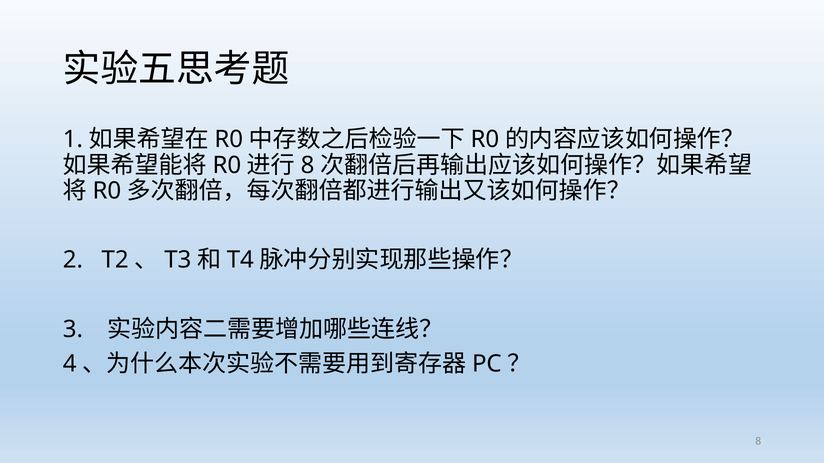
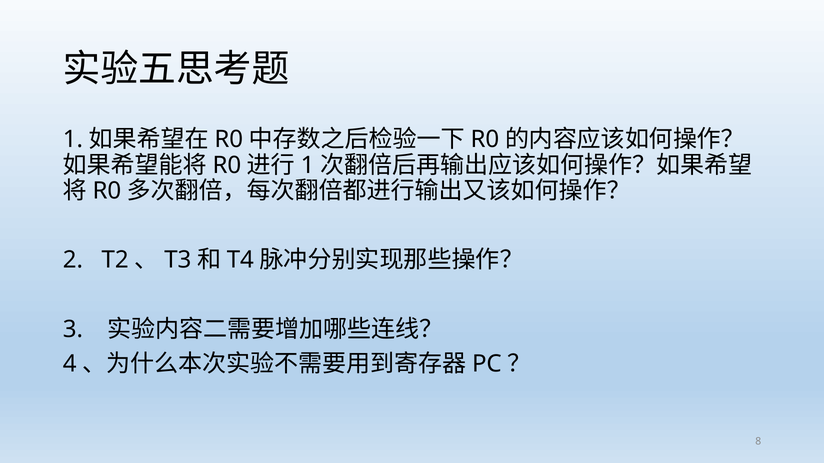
8 at (308, 165): 8 -> 1
